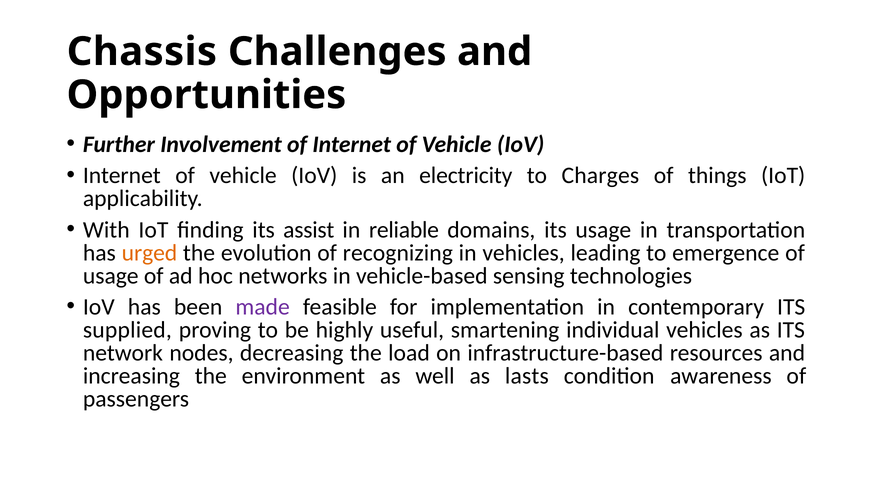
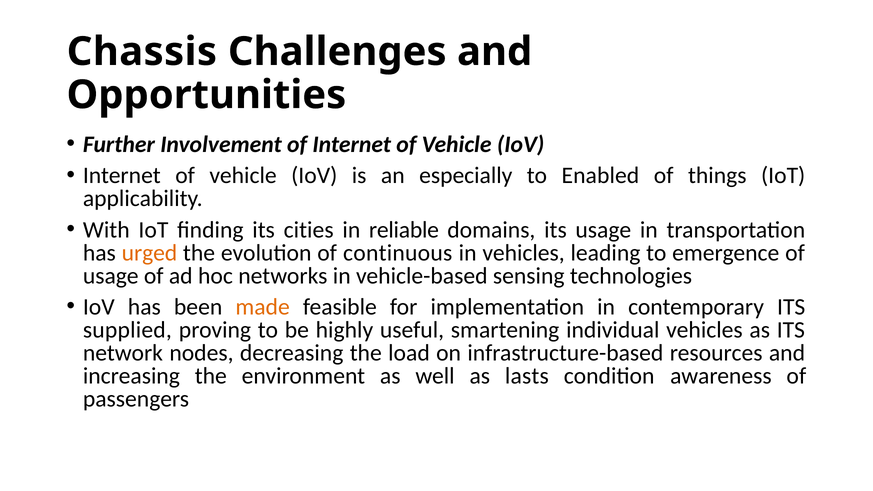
electricity: electricity -> especially
Charges: Charges -> Enabled
assist: assist -> cities
recognizing: recognizing -> continuous
made colour: purple -> orange
